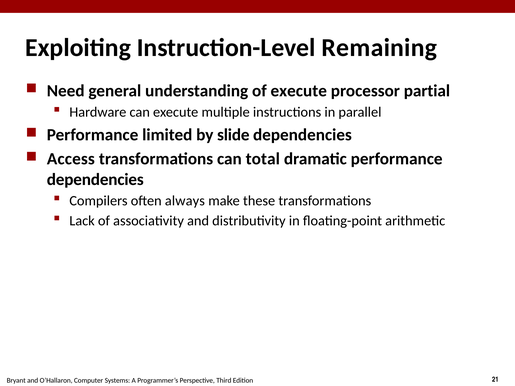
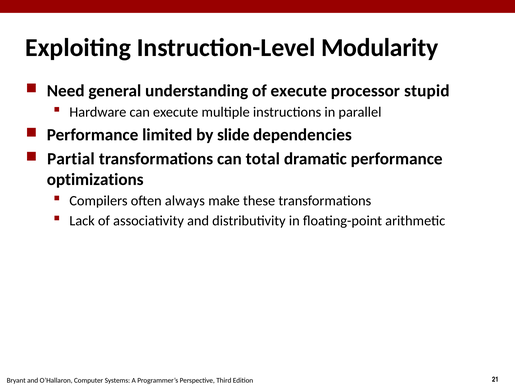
Remaining: Remaining -> Modularity
partial: partial -> stupid
Access: Access -> Partial
dependencies at (95, 179): dependencies -> optimizations
